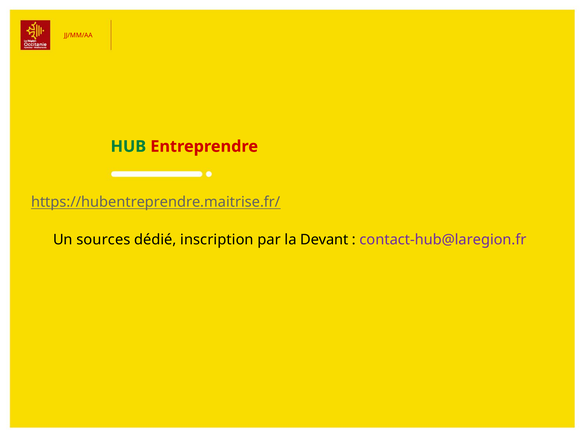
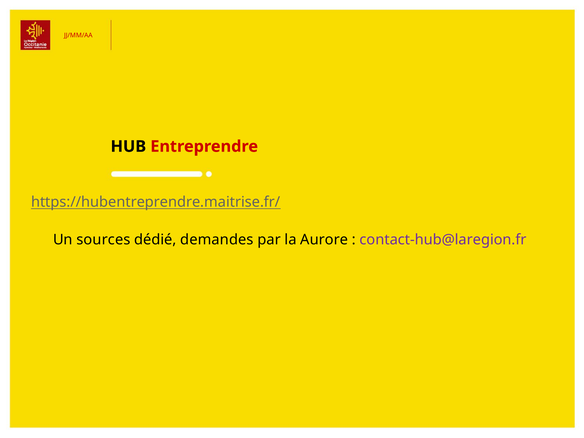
HUB colour: green -> black
inscription: inscription -> demandes
Devant: Devant -> Aurore
